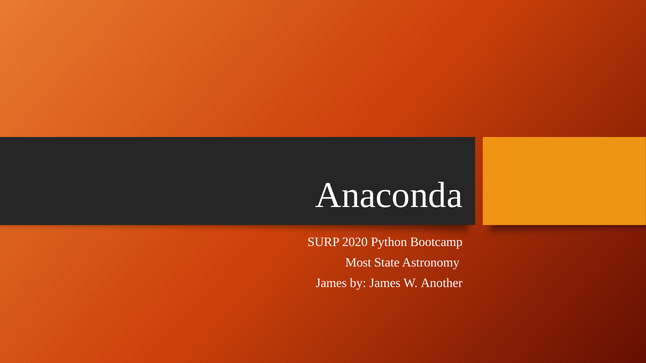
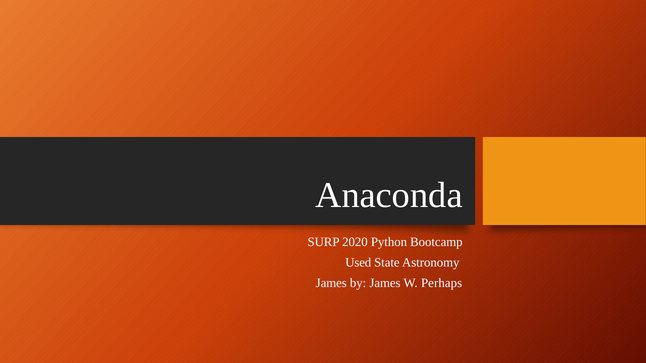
Most: Most -> Used
Another: Another -> Perhaps
